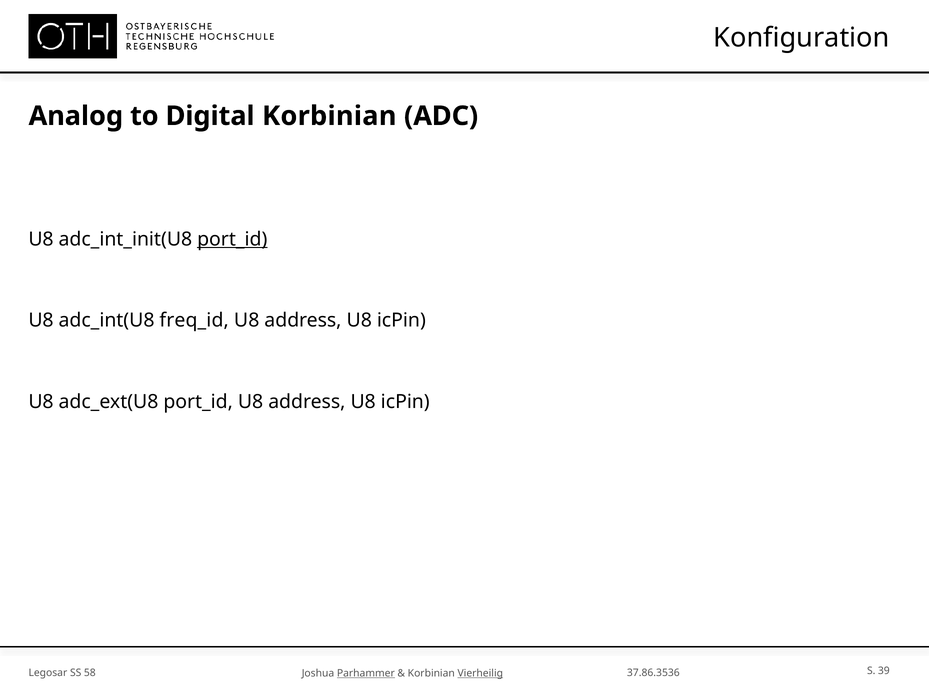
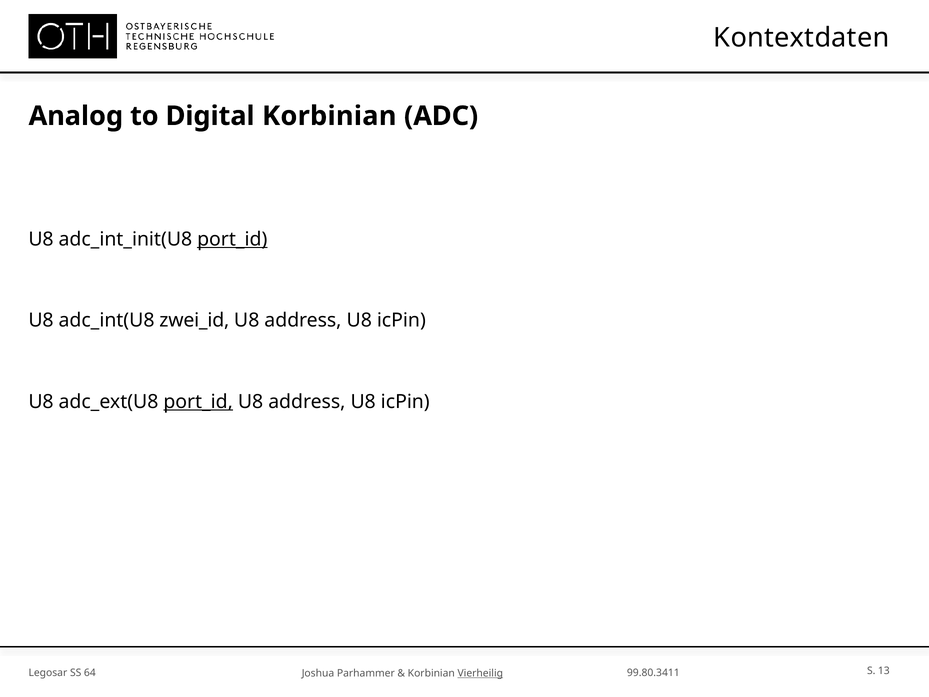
Konfiguration: Konfiguration -> Kontextdaten
freq_id: freq_id -> zwei_id
port_id at (198, 402) underline: none -> present
58: 58 -> 64
37.86.3536: 37.86.3536 -> 99.80.3411
39: 39 -> 13
Parhammer underline: present -> none
